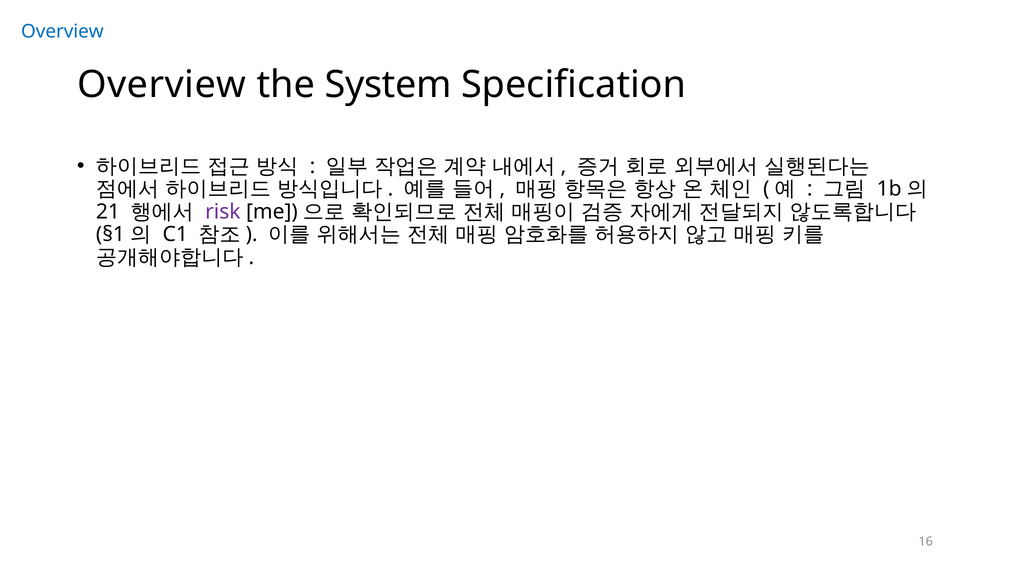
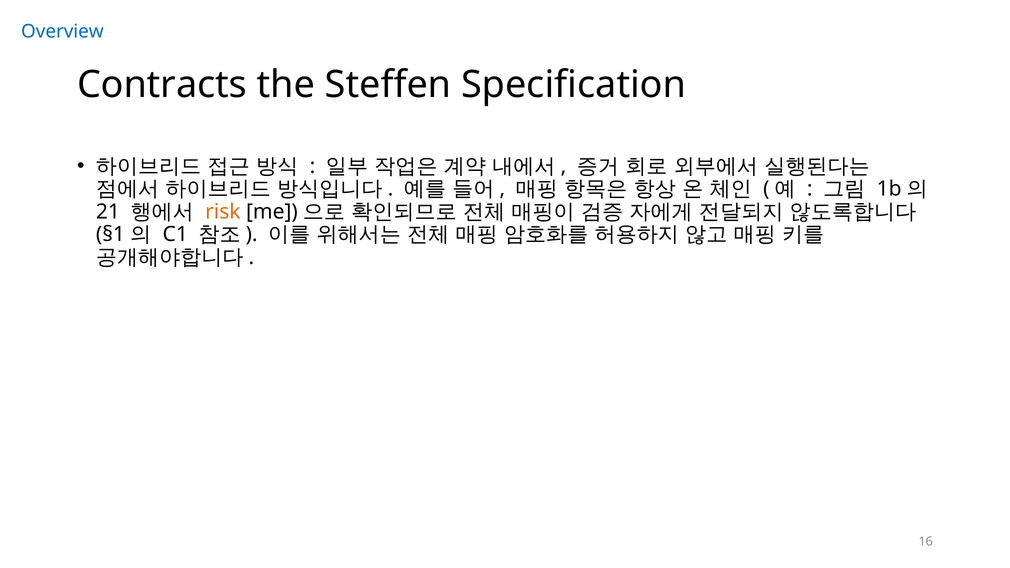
Overview at (162, 85): Overview -> Contracts
System: System -> Steffen
risk colour: purple -> orange
